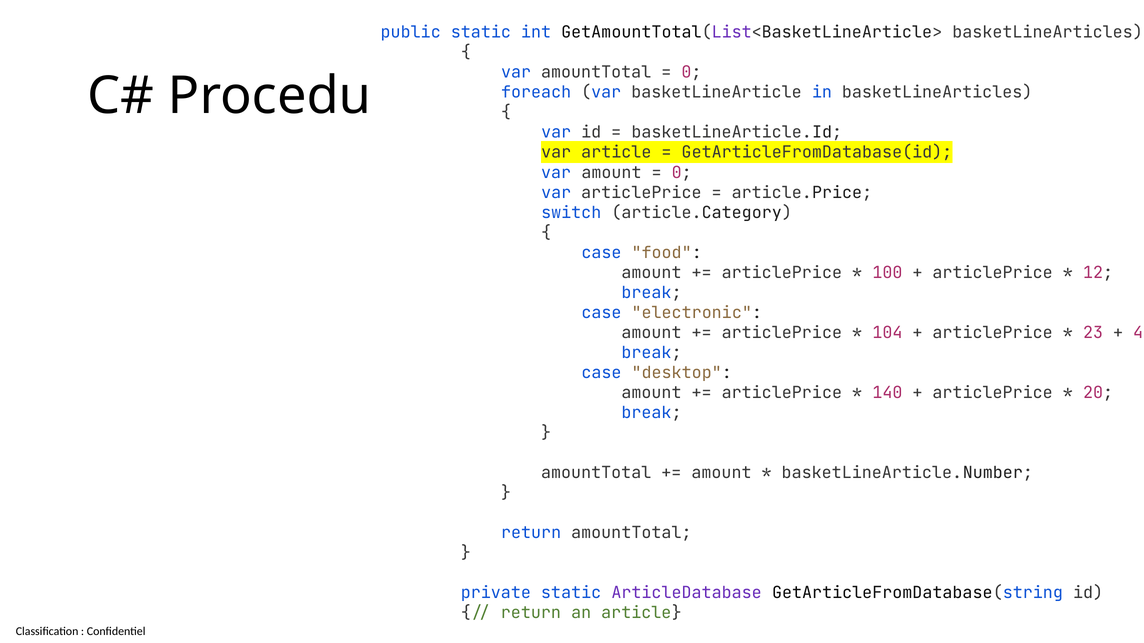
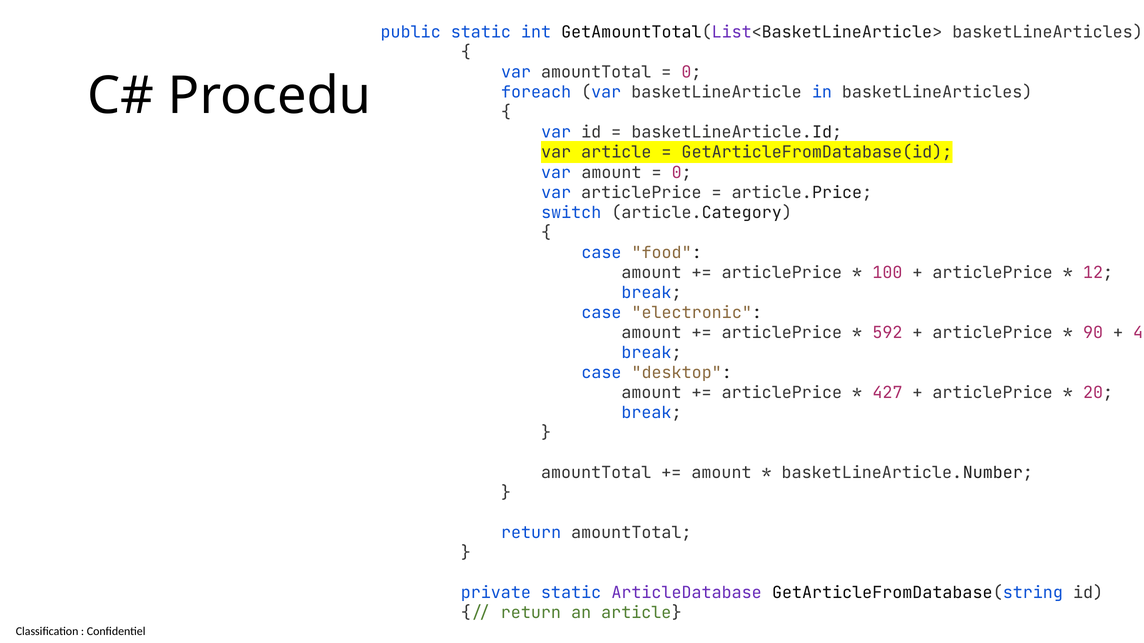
104: 104 -> 592
23: 23 -> 90
140: 140 -> 427
